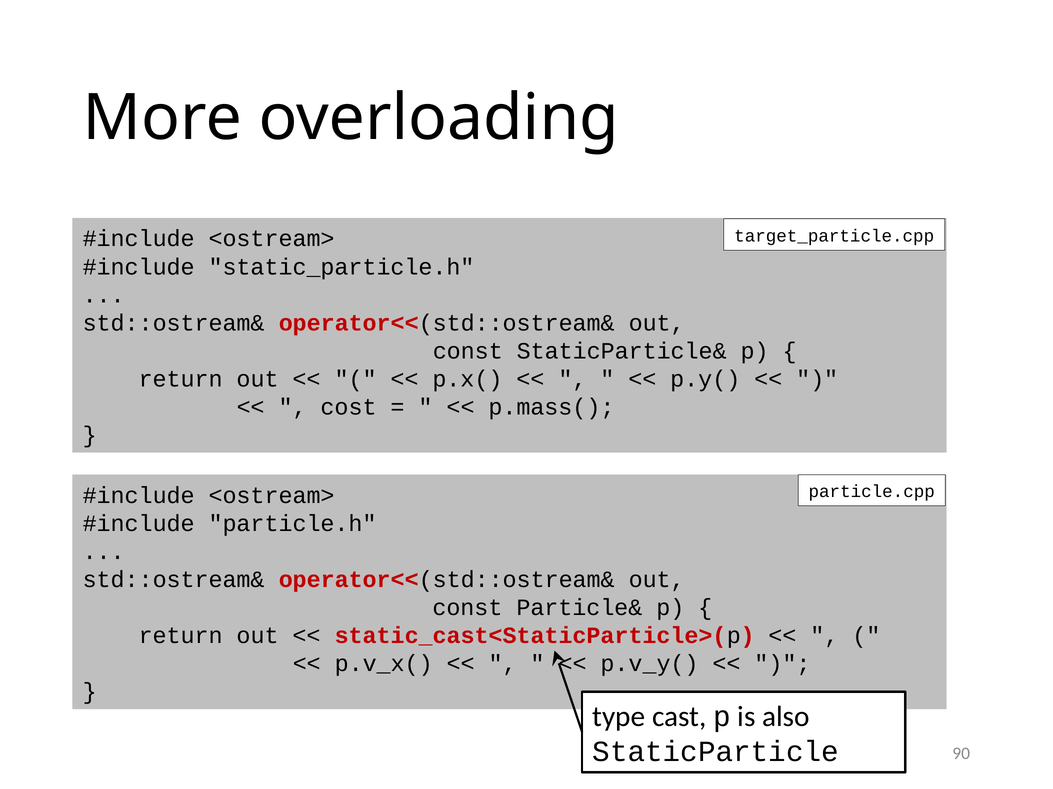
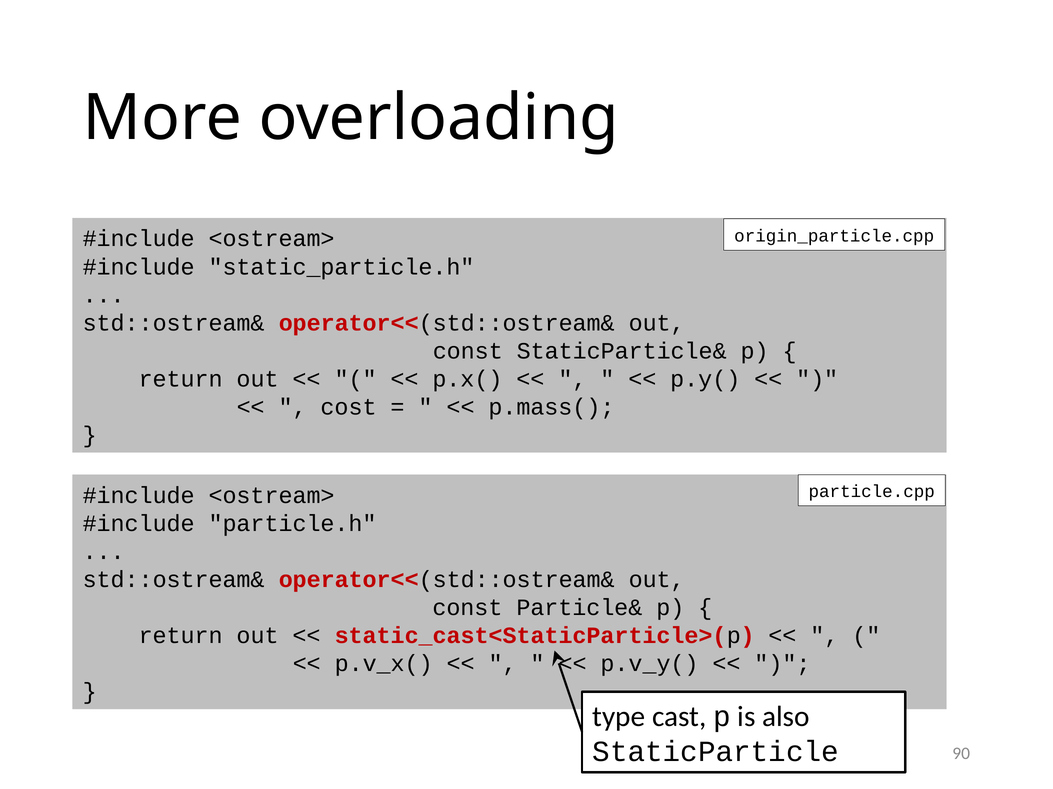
target_particle.cpp: target_particle.cpp -> origin_particle.cpp
